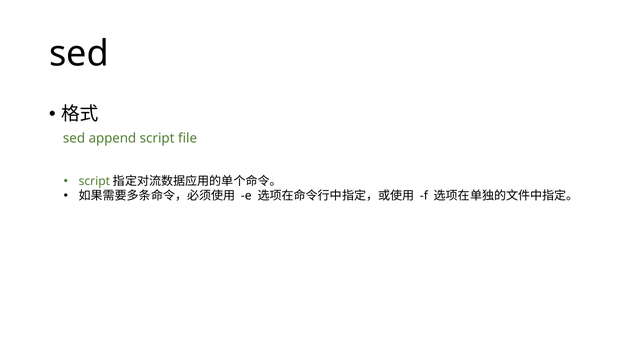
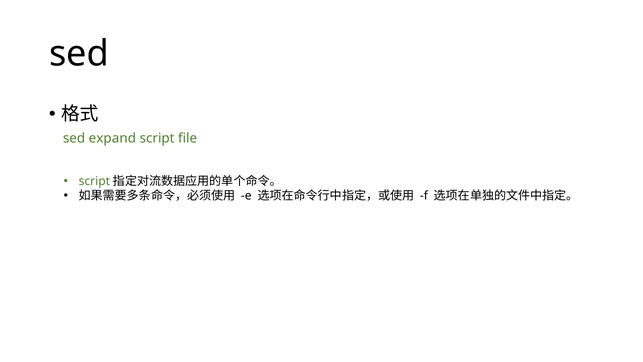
append: append -> expand
